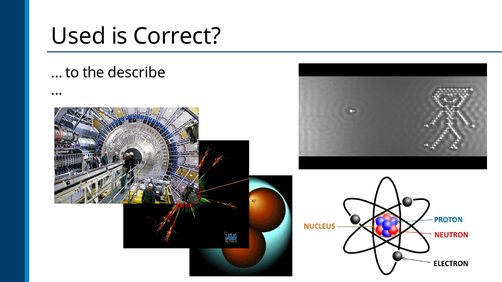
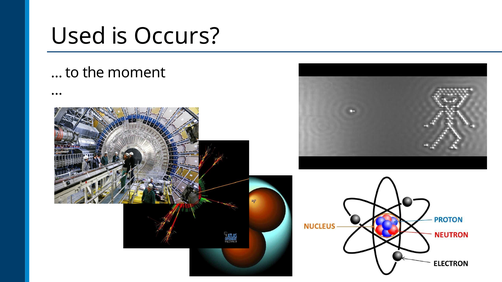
Correct: Correct -> Occurs
describe: describe -> moment
